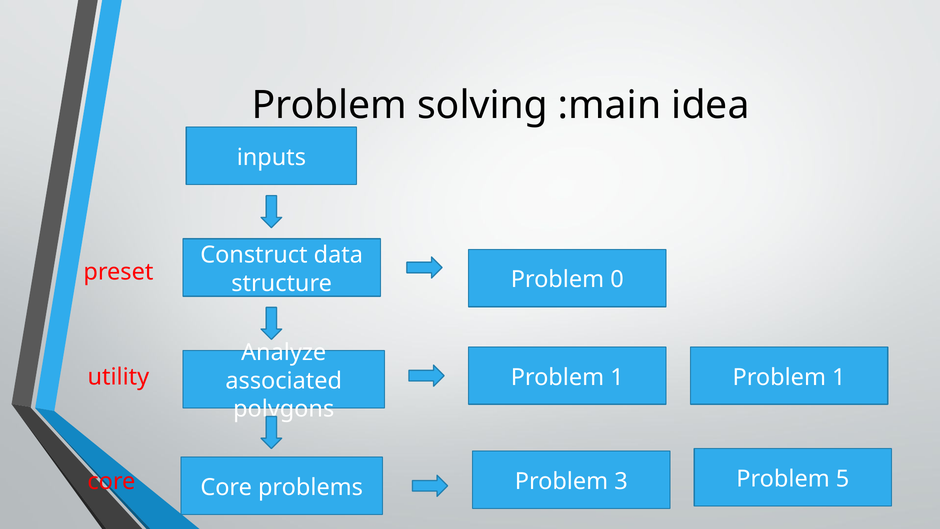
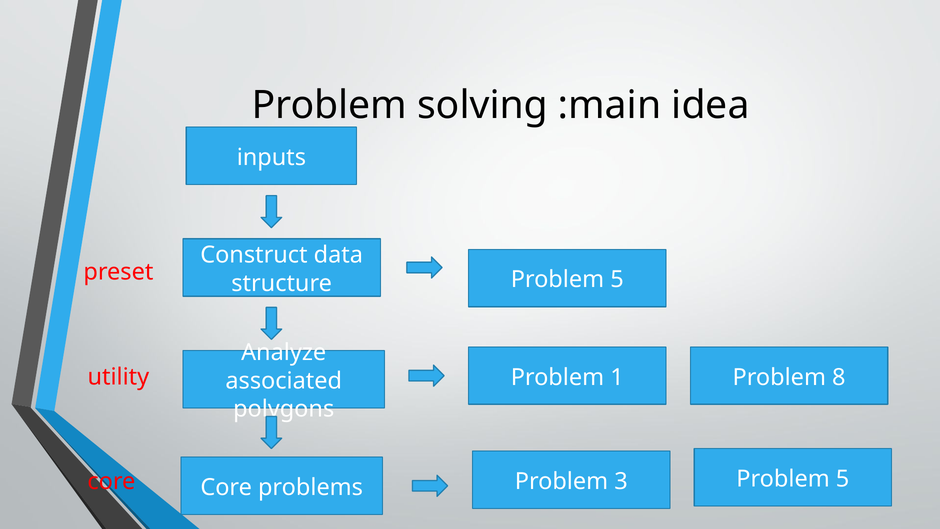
0 at (617, 280): 0 -> 5
1 at (839, 377): 1 -> 8
